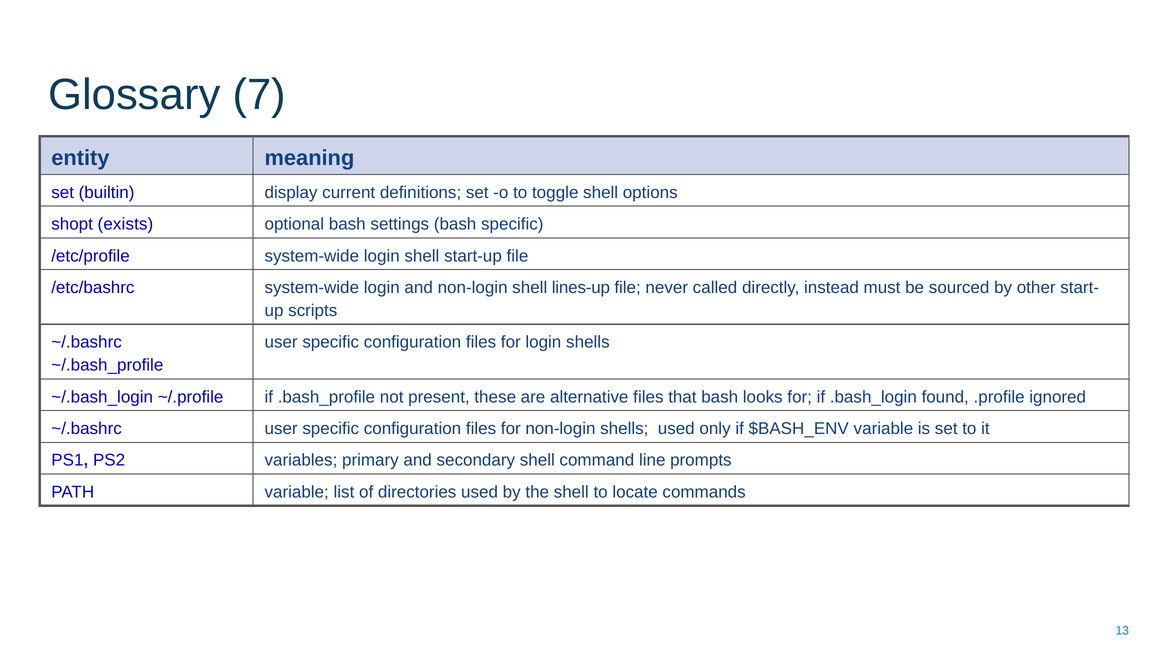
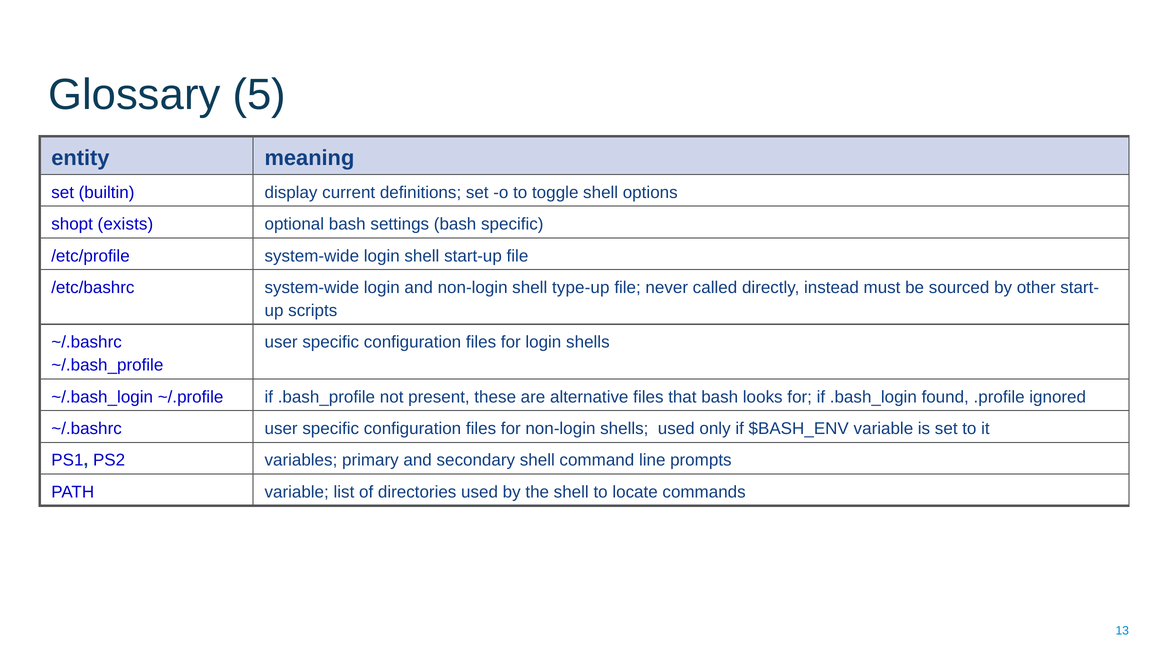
7: 7 -> 5
lines-up: lines-up -> type-up
